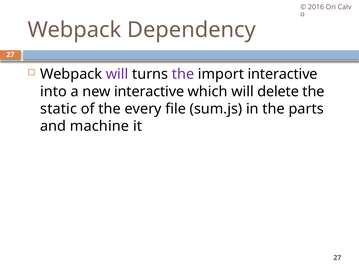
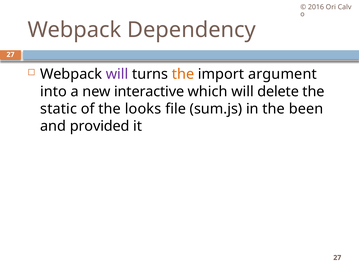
the at (183, 74) colour: purple -> orange
import interactive: interactive -> argument
every: every -> looks
parts: parts -> been
machine: machine -> provided
